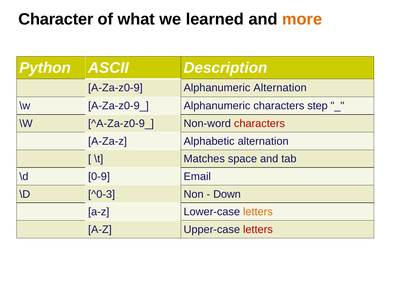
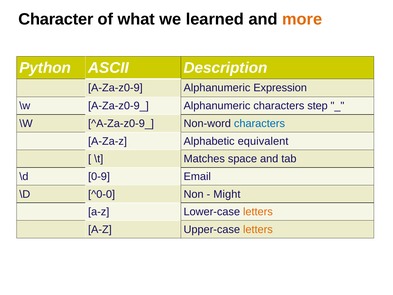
Alphanumeric Alternation: Alternation -> Expression
characters at (259, 123) colour: red -> blue
Alphabetic alternation: alternation -> equivalent
^0-3: ^0-3 -> ^0-0
Down: Down -> Might
letters at (258, 229) colour: red -> orange
